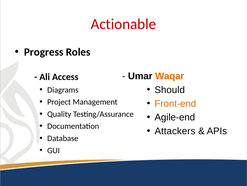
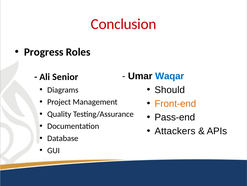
Actionable: Actionable -> Conclusion
Waqar colour: orange -> blue
Access: Access -> Senior
Agile-end: Agile-end -> Pass-end
